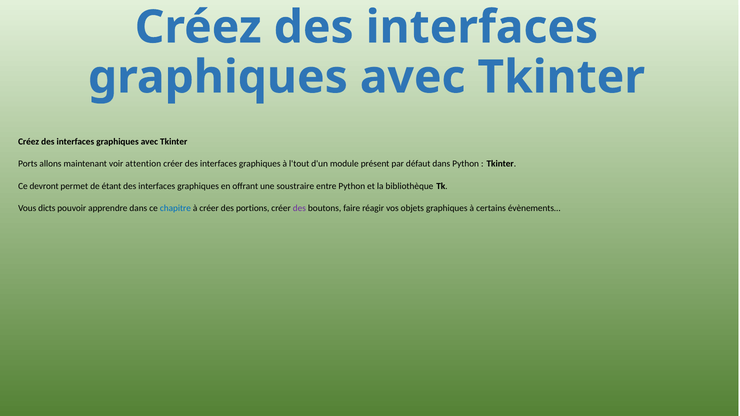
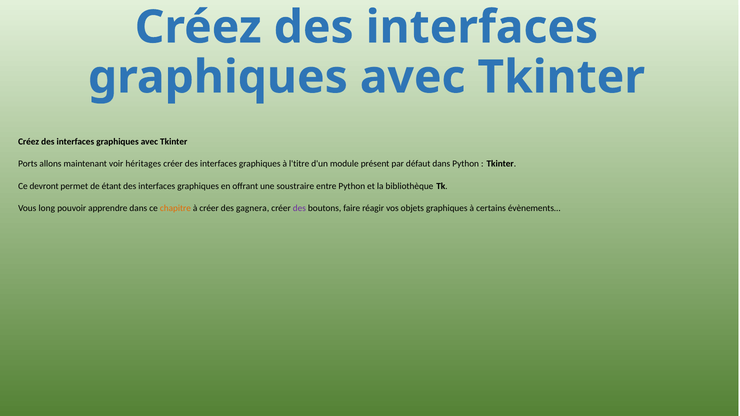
attention: attention -> héritages
l'tout: l'tout -> l'titre
dicts: dicts -> long
chapitre colour: blue -> orange
portions: portions -> gagnera
